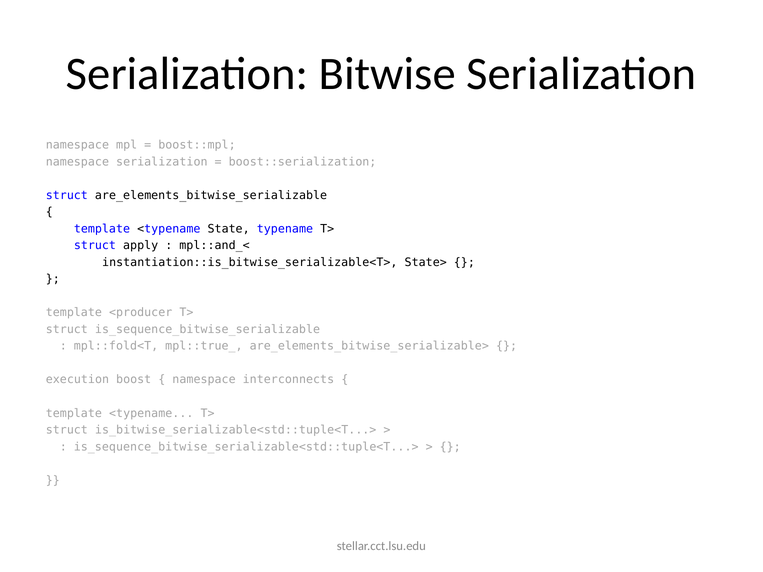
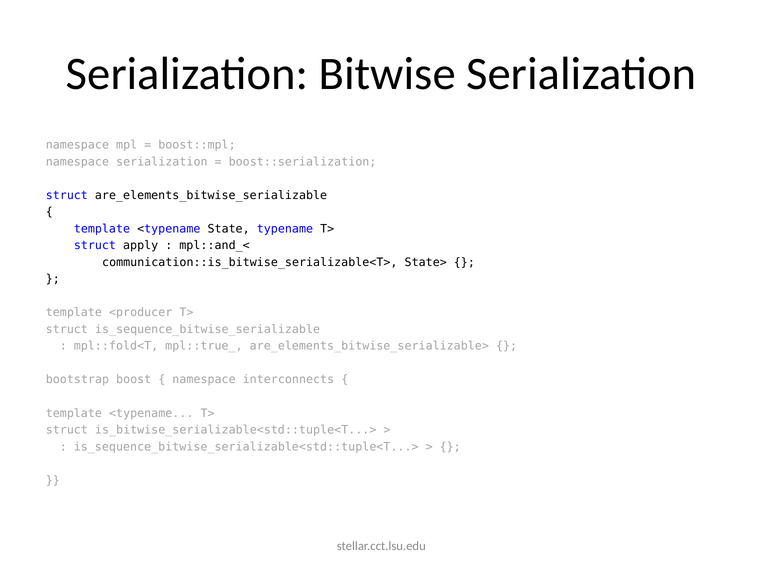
instantiation::is_bitwise_serializable<T>: instantiation::is_bitwise_serializable<T> -> communication::is_bitwise_serializable<T>
execution: execution -> bootstrap
